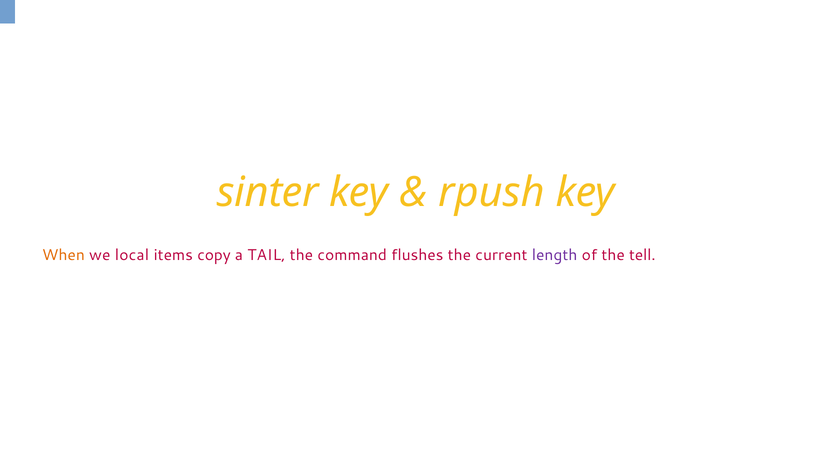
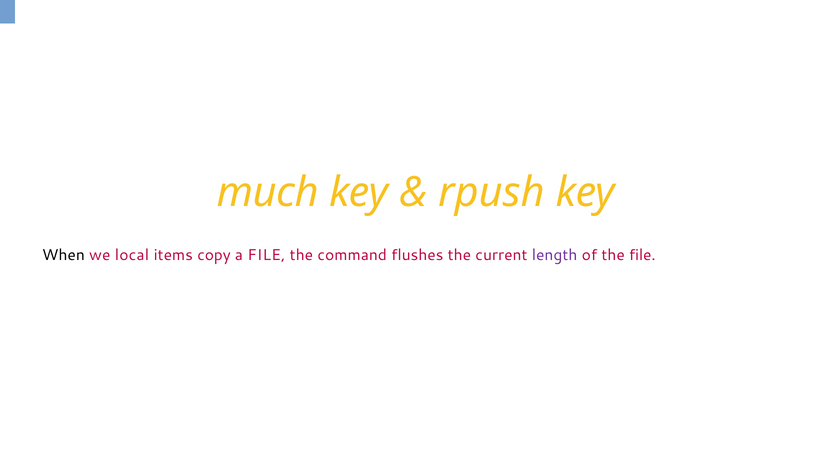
sinter: sinter -> much
When colour: orange -> black
a TAIL: TAIL -> FILE
the tell: tell -> file
